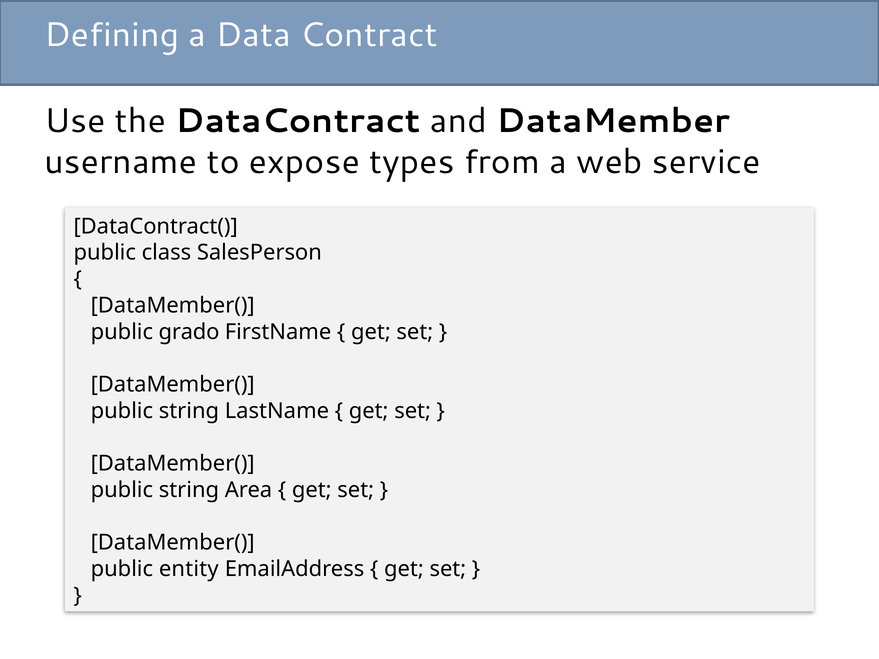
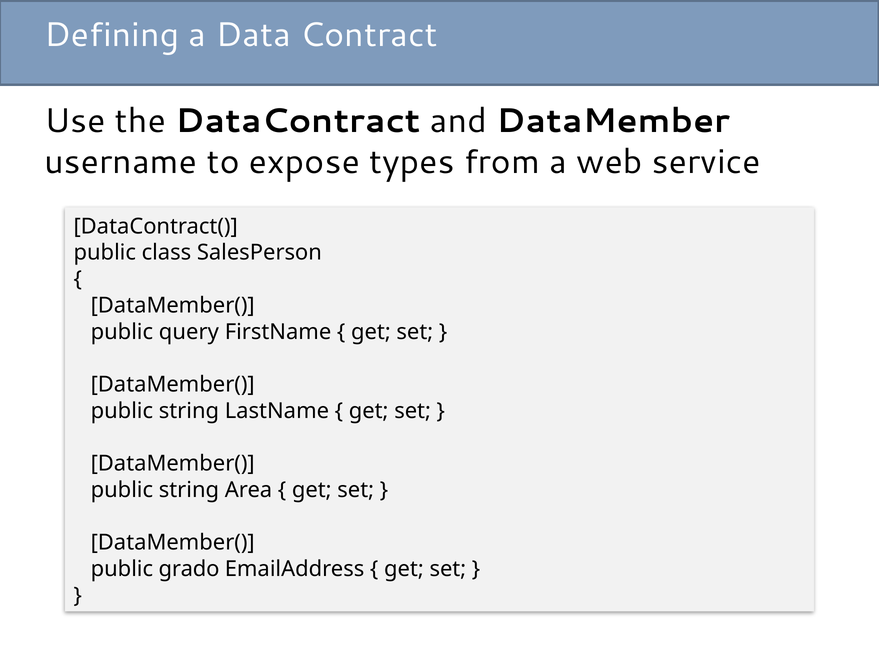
grado: grado -> query
entity: entity -> grado
